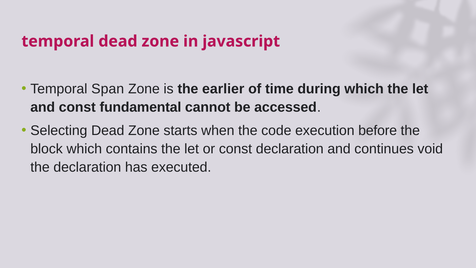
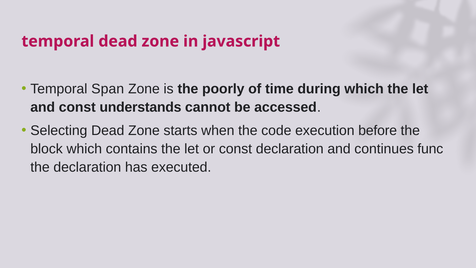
earlier: earlier -> poorly
fundamental: fundamental -> understands
void: void -> func
